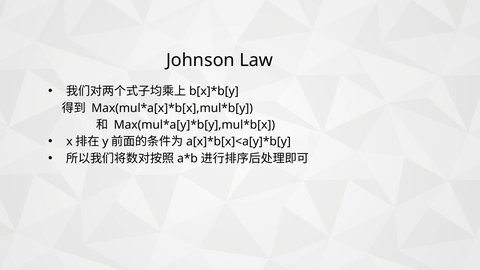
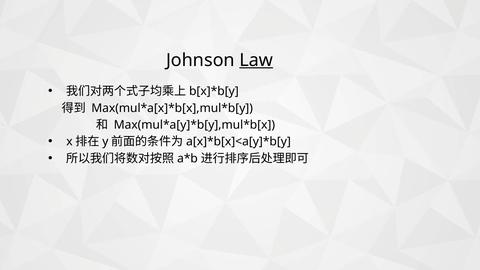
Law underline: none -> present
